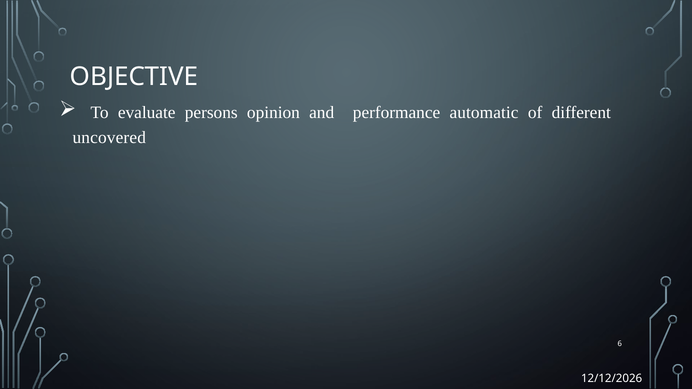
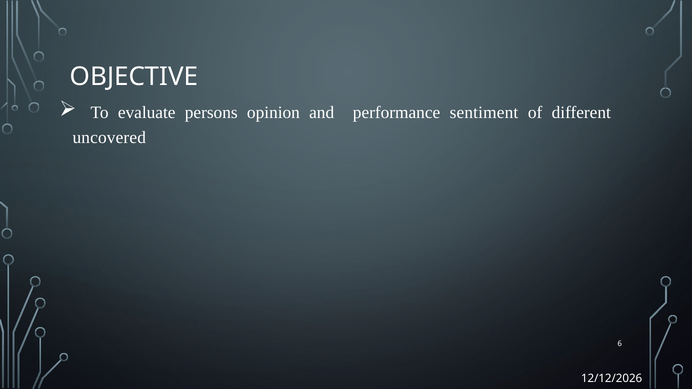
automatic: automatic -> sentiment
